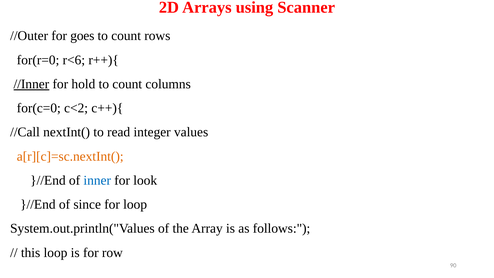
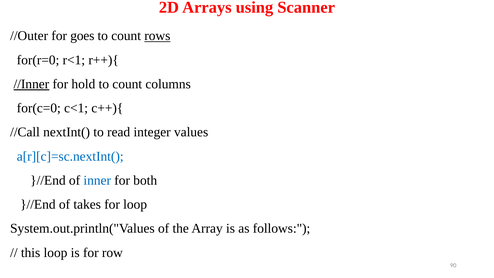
rows underline: none -> present
r<6: r<6 -> r<1
c<2: c<2 -> c<1
a[r][c]=sc.nextInt( colour: orange -> blue
look: look -> both
since: since -> takes
